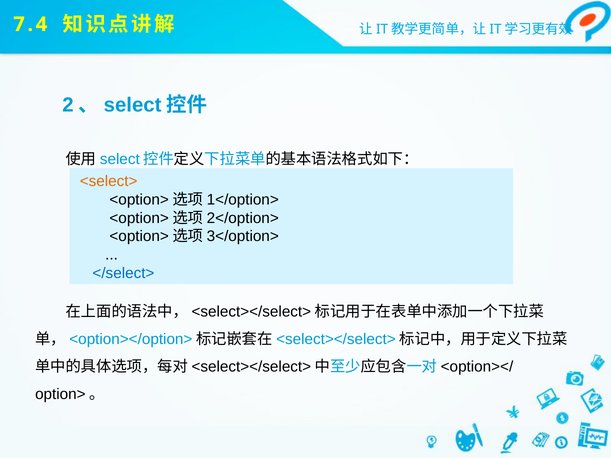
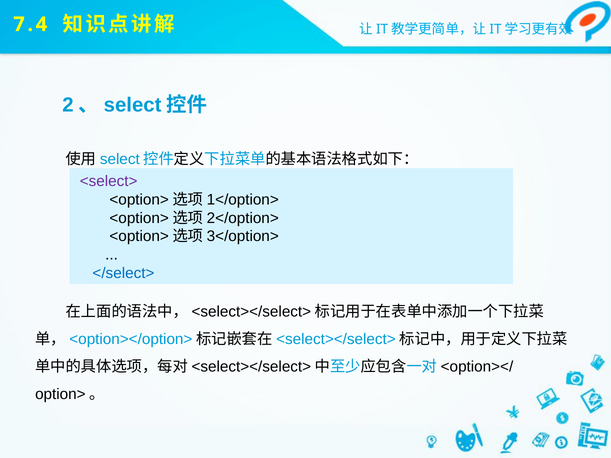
<select> colour: orange -> purple
